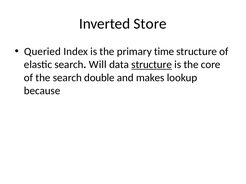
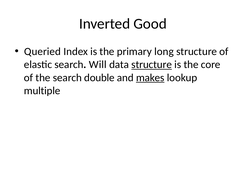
Store: Store -> Good
time: time -> long
makes underline: none -> present
because: because -> multiple
